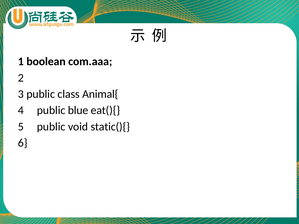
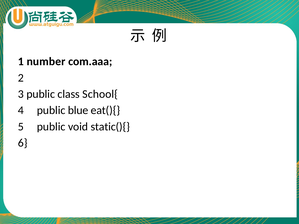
boolean: boolean -> number
Animal{: Animal{ -> School{
